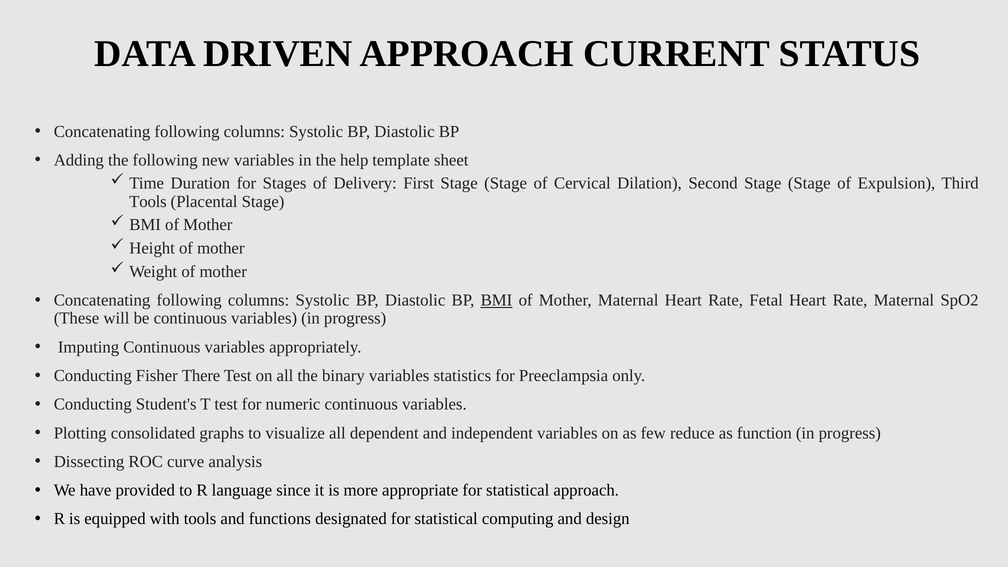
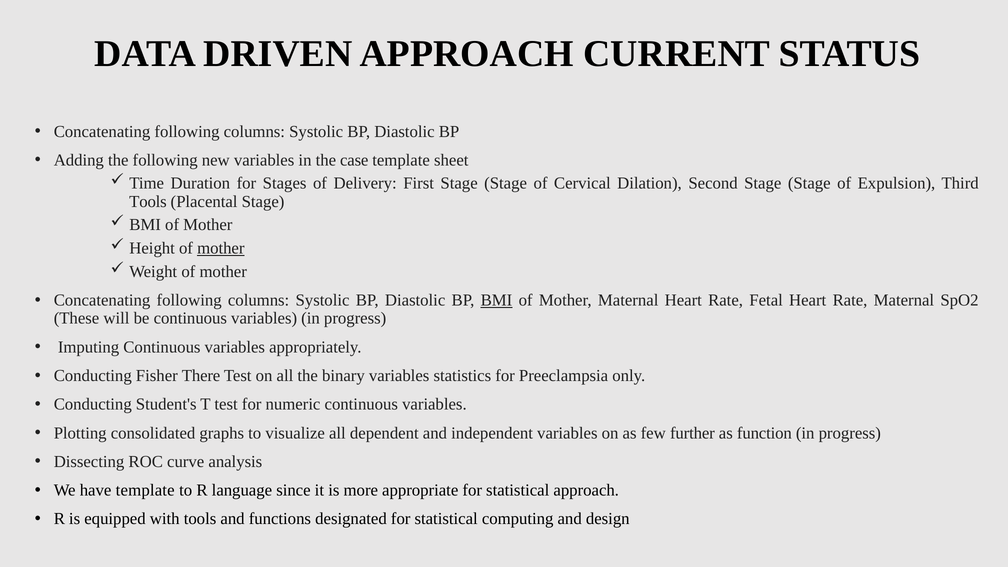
help: help -> case
mother at (221, 248) underline: none -> present
reduce: reduce -> further
have provided: provided -> template
